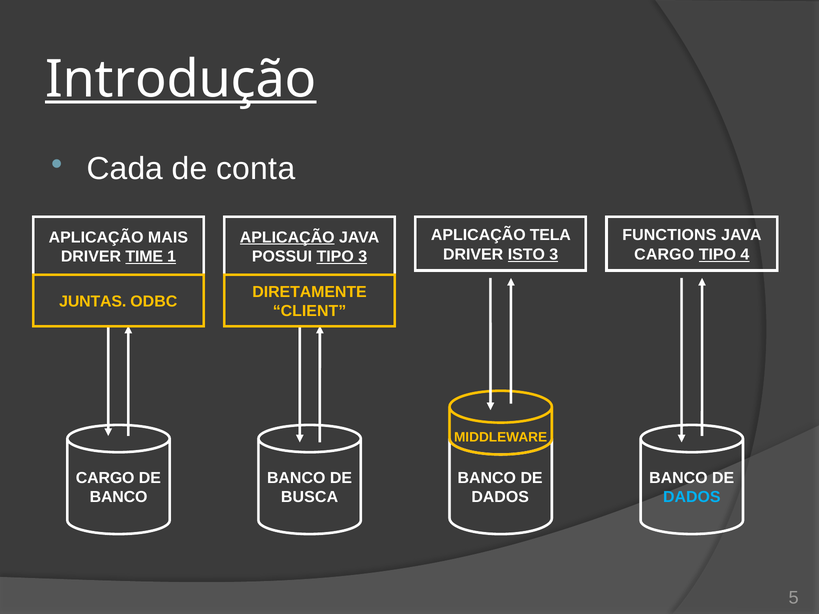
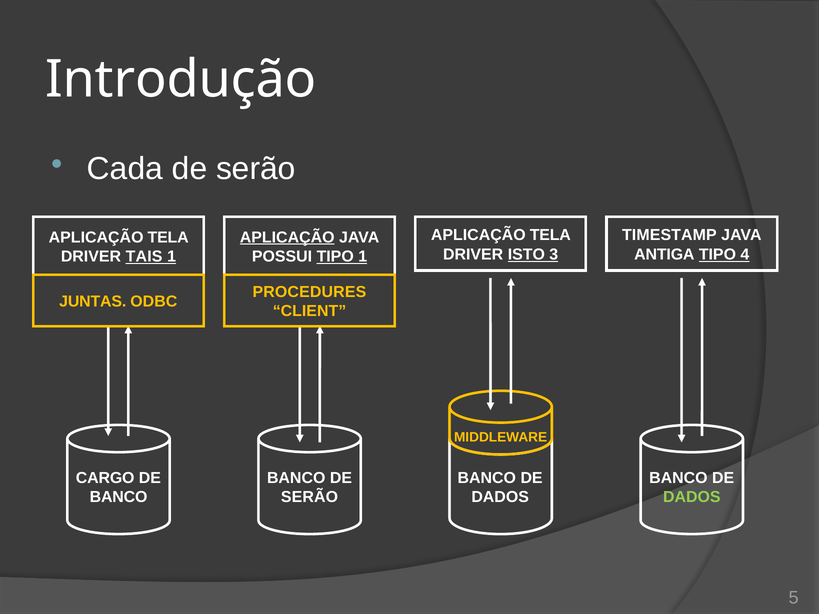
Introdução underline: present -> none
conta at (256, 169): conta -> serão
FUNCTIONS: FUNCTIONS -> TIMESTAMP
MAIS at (168, 237): MAIS -> TELA
CARGO at (664, 254): CARGO -> ANTIGA
TIME: TIME -> TAIS
TIPO 3: 3 -> 1
DIRETAMENTE: DIRETAMENTE -> PROCEDURES
BUSCA at (310, 497): BUSCA -> SERÃO
DADOS at (692, 497) colour: light blue -> light green
